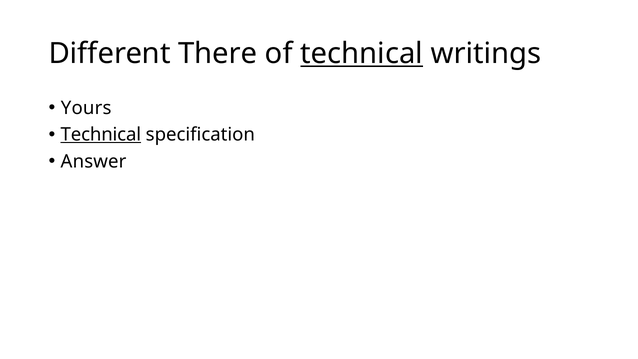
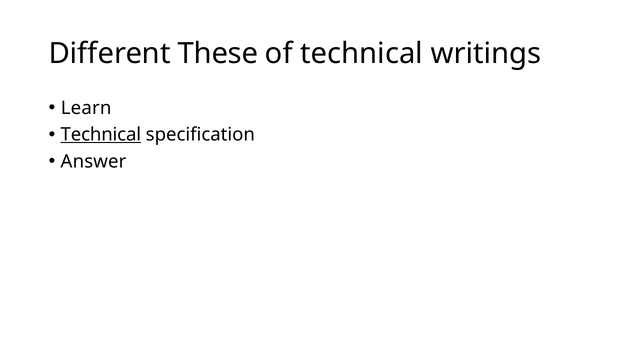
There: There -> These
technical at (362, 54) underline: present -> none
Yours: Yours -> Learn
